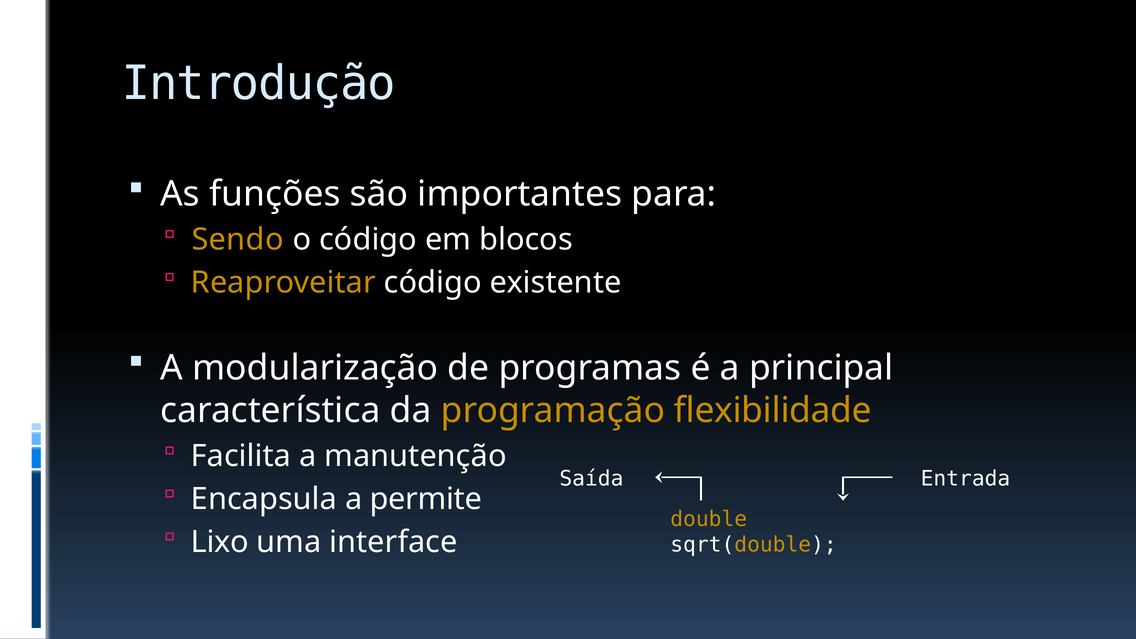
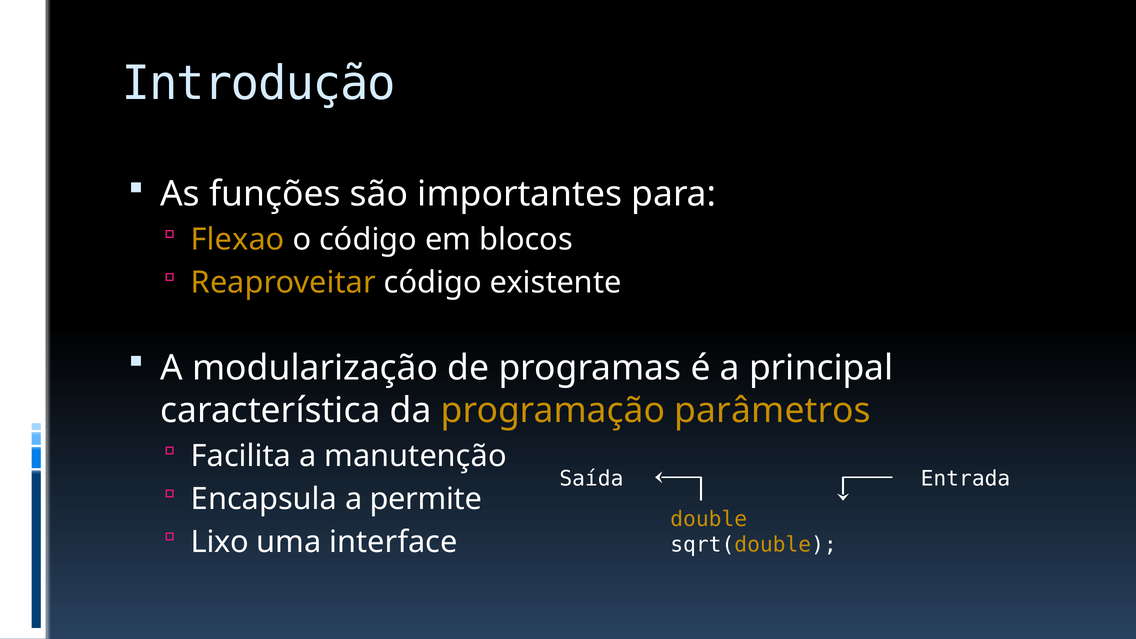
Sendo: Sendo -> Flexao
flexibilidade: flexibilidade -> parâmetros
